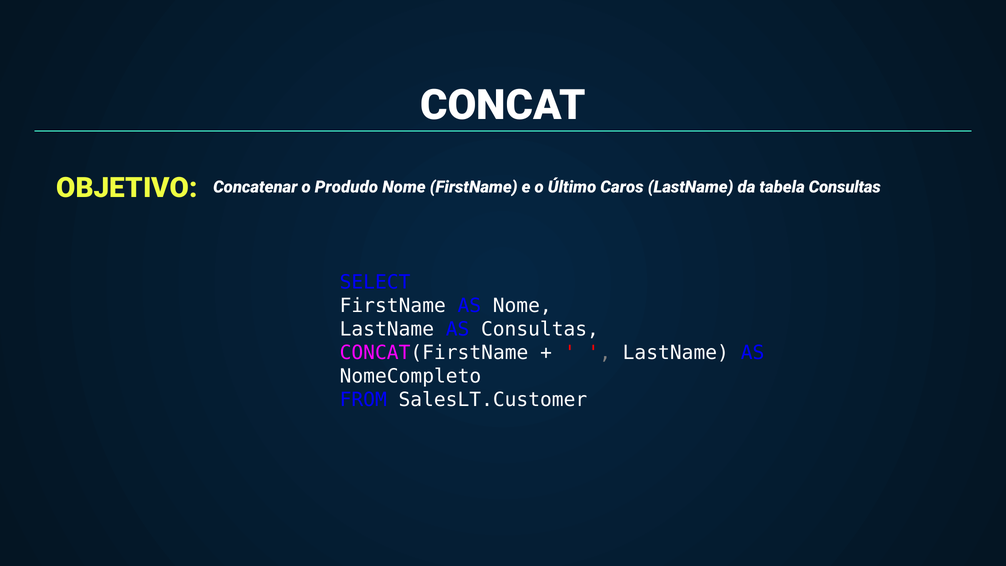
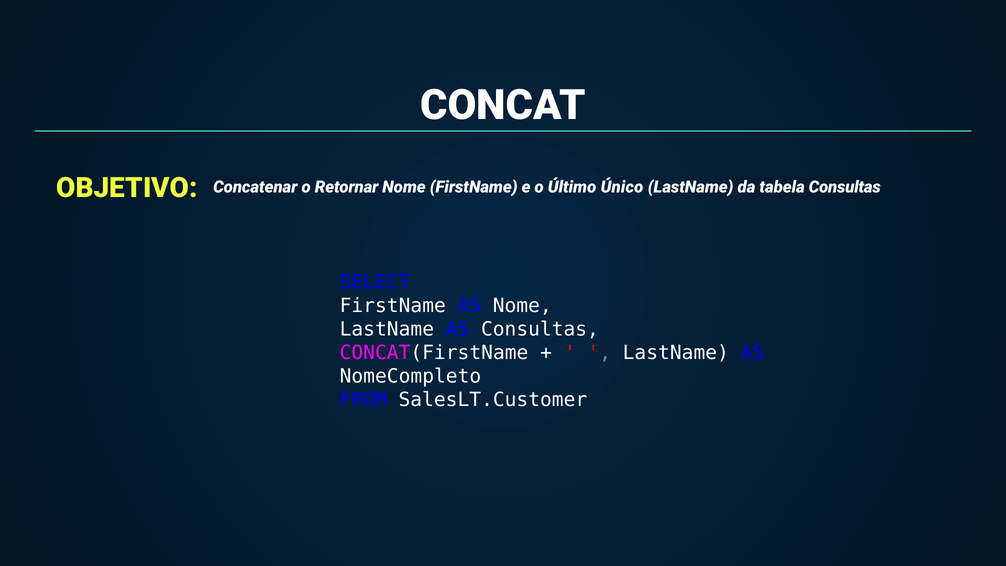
Produdo: Produdo -> Retornar
Caros: Caros -> Único
